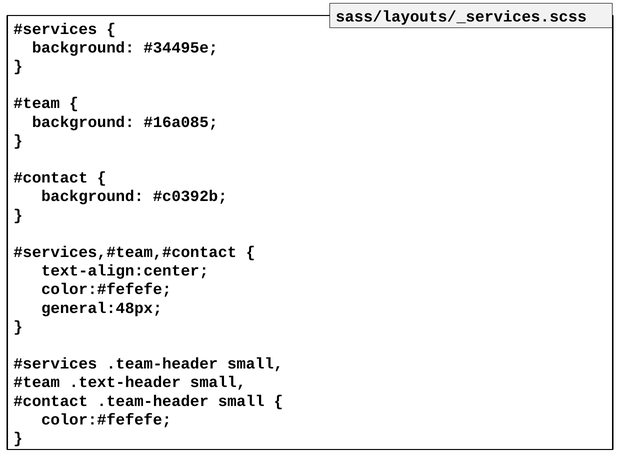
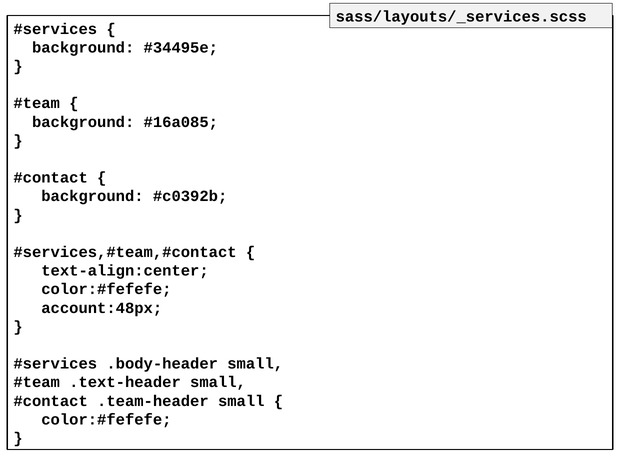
general:48px: general:48px -> account:48px
.team-header at (162, 364): .team-header -> .body-header
